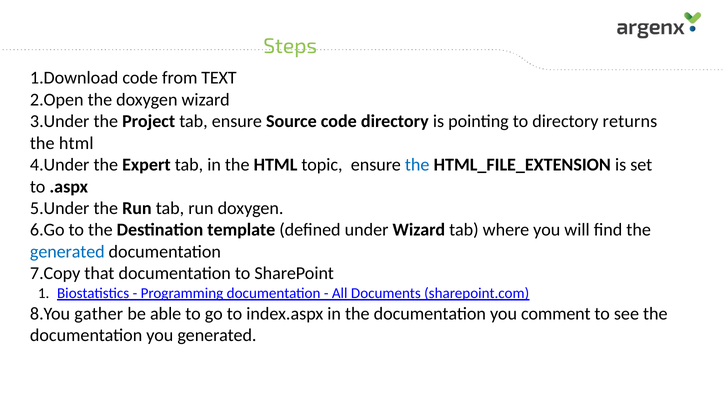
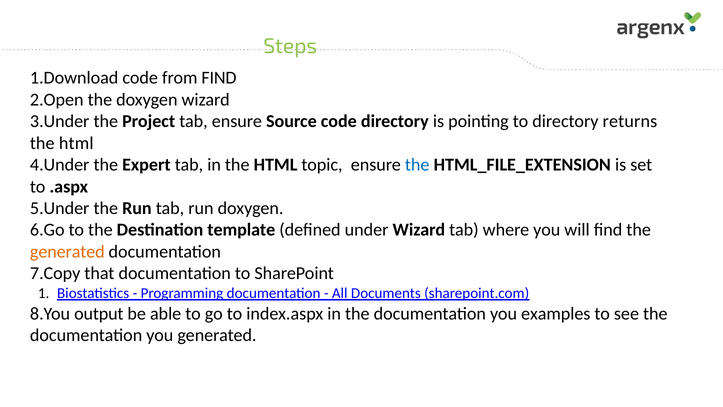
from TEXT: TEXT -> FIND
generated at (67, 251) colour: blue -> orange
gather: gather -> output
comment: comment -> examples
